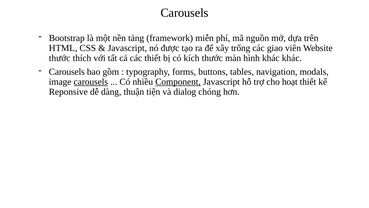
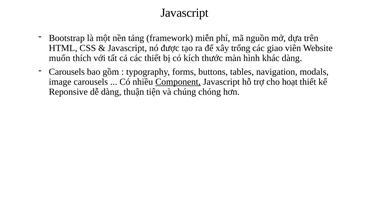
Carousels at (184, 13): Carousels -> Javascript
thước at (60, 58): thước -> muốn
khác khác: khác -> dàng
carousels at (91, 82) underline: present -> none
dialog: dialog -> chúng
